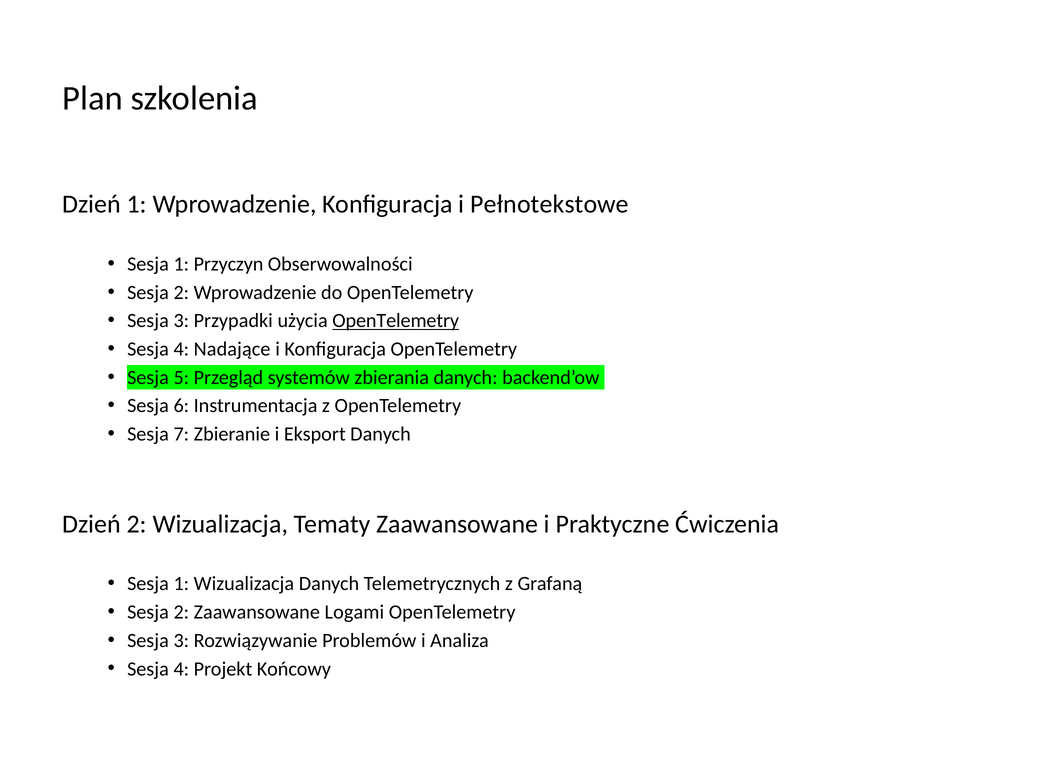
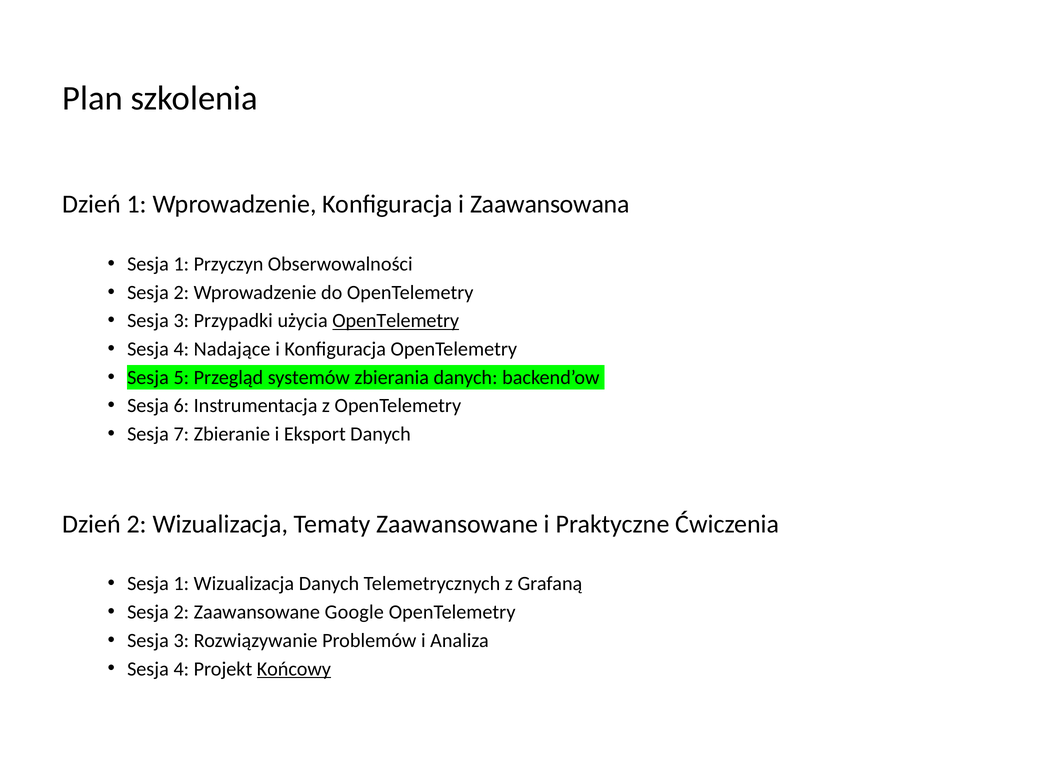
Pełnotekstowe: Pełnotekstowe -> Zaawansowana
Logami: Logami -> Google
Końcowy underline: none -> present
